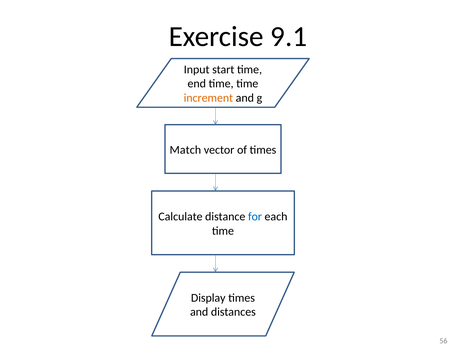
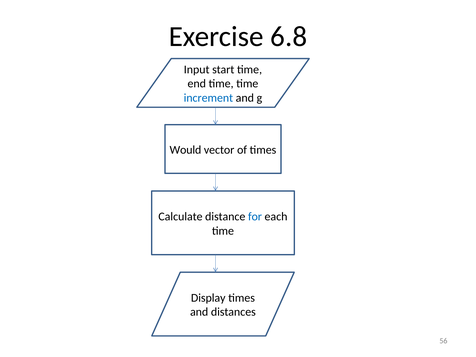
9.1: 9.1 -> 6.8
increment colour: orange -> blue
Match: Match -> Would
